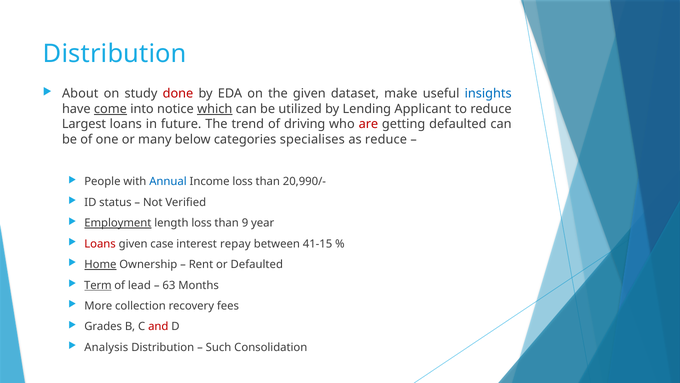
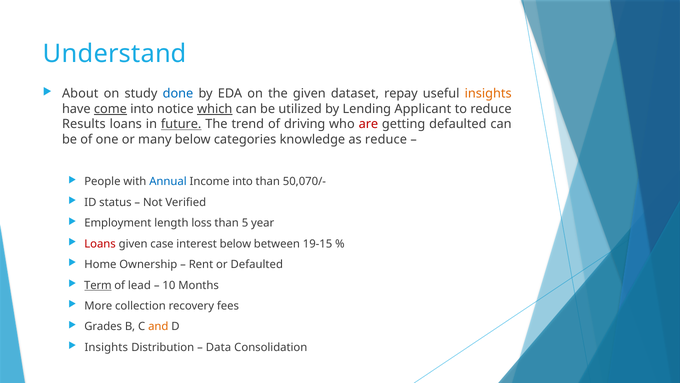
Distribution at (115, 54): Distribution -> Understand
done colour: red -> blue
make: make -> repay
insights at (488, 93) colour: blue -> orange
Largest: Largest -> Results
future underline: none -> present
specialises: specialises -> knowledge
Income loss: loss -> into
20,990/-: 20,990/- -> 50,070/-
Employment underline: present -> none
9: 9 -> 5
interest repay: repay -> below
41-15: 41-15 -> 19-15
Home underline: present -> none
63: 63 -> 10
and colour: red -> orange
Analysis at (106, 347): Analysis -> Insights
Such: Such -> Data
